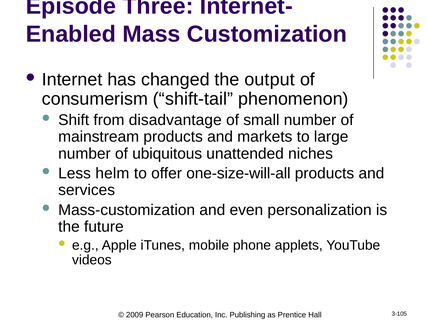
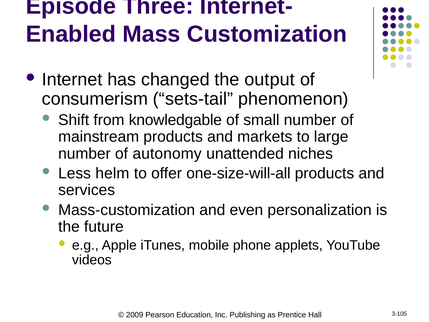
shift-tail: shift-tail -> sets-tail
disadvantage: disadvantage -> knowledgable
ubiquitous: ubiquitous -> autonomy
